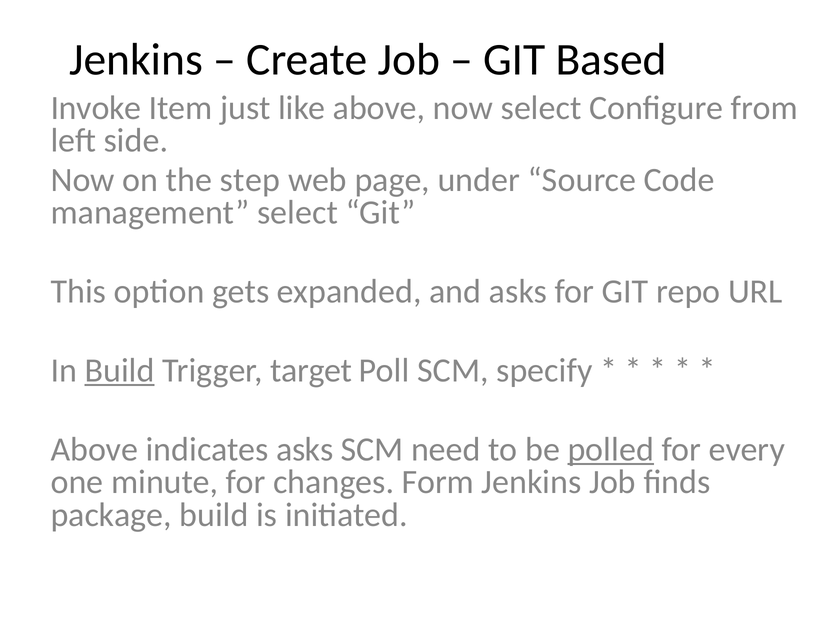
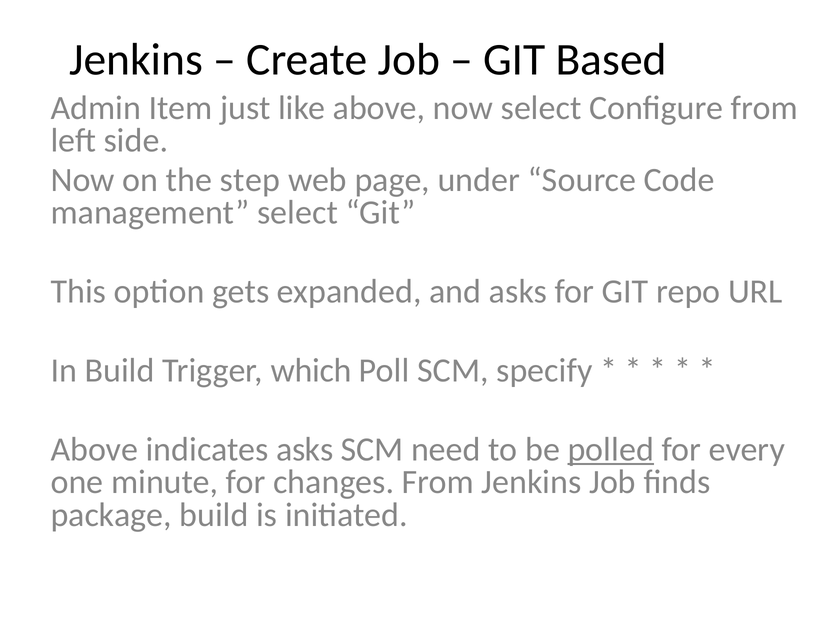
Invoke: Invoke -> Admin
Build at (120, 371) underline: present -> none
target: target -> which
changes Form: Form -> From
